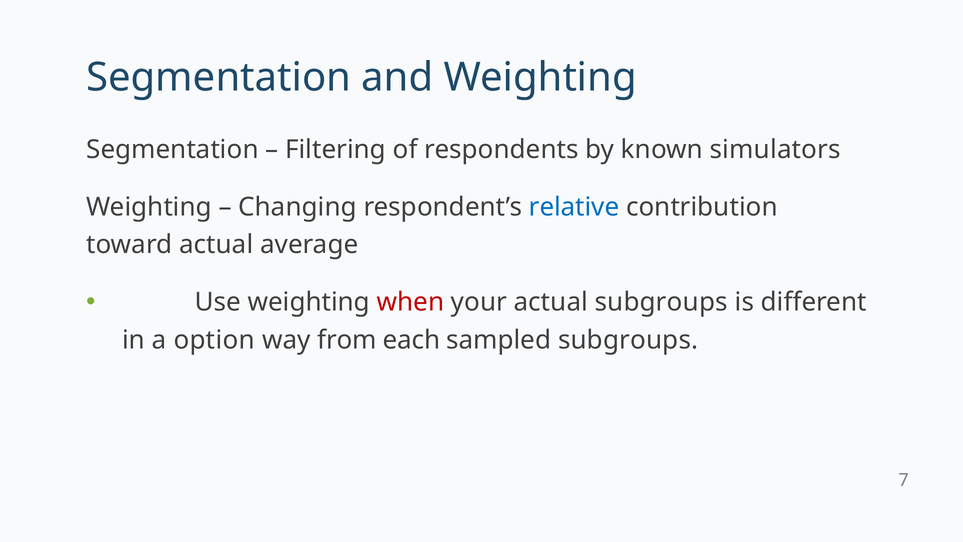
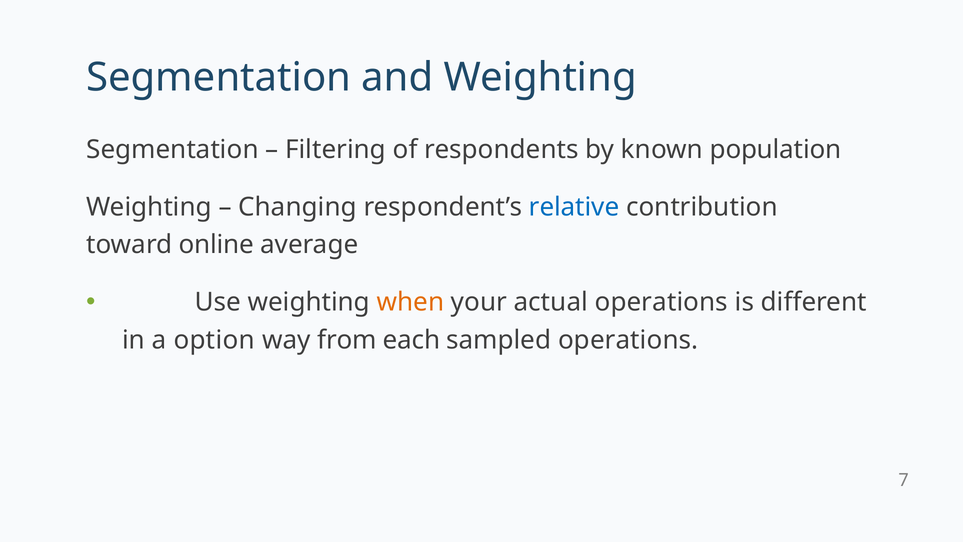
simulators: simulators -> population
toward actual: actual -> online
when colour: red -> orange
actual subgroups: subgroups -> operations
sampled subgroups: subgroups -> operations
